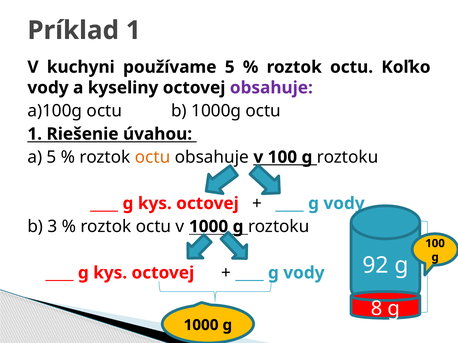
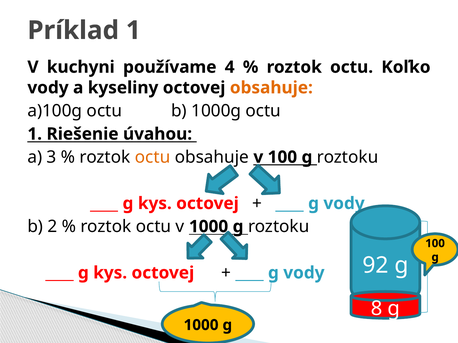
používame 5: 5 -> 4
obsahuje at (271, 88) colour: purple -> orange
a 5: 5 -> 3
3: 3 -> 2
